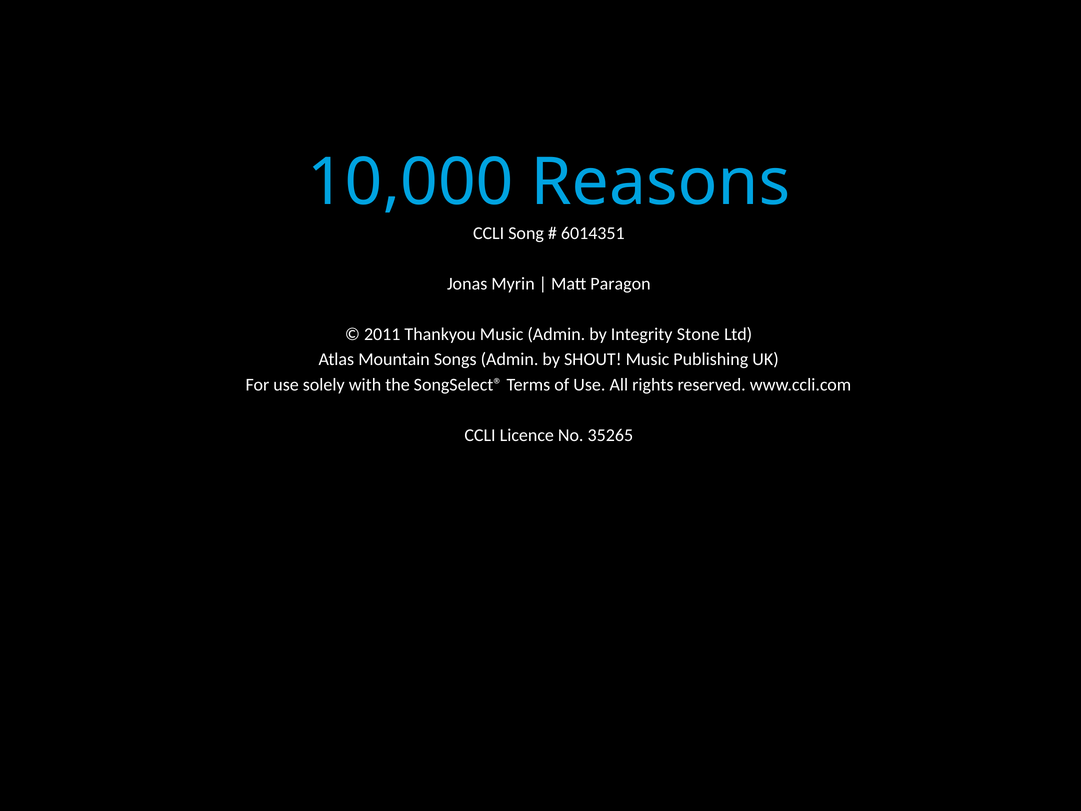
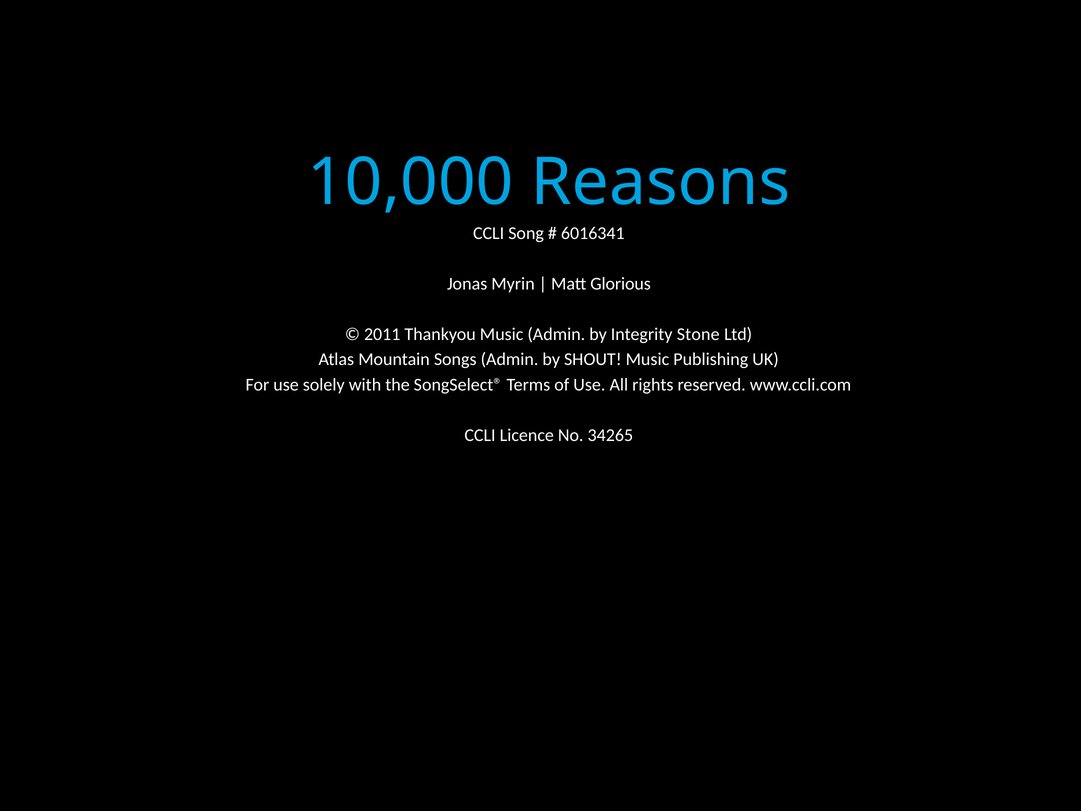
6014351: 6014351 -> 6016341
Paragon: Paragon -> Glorious
35265: 35265 -> 34265
